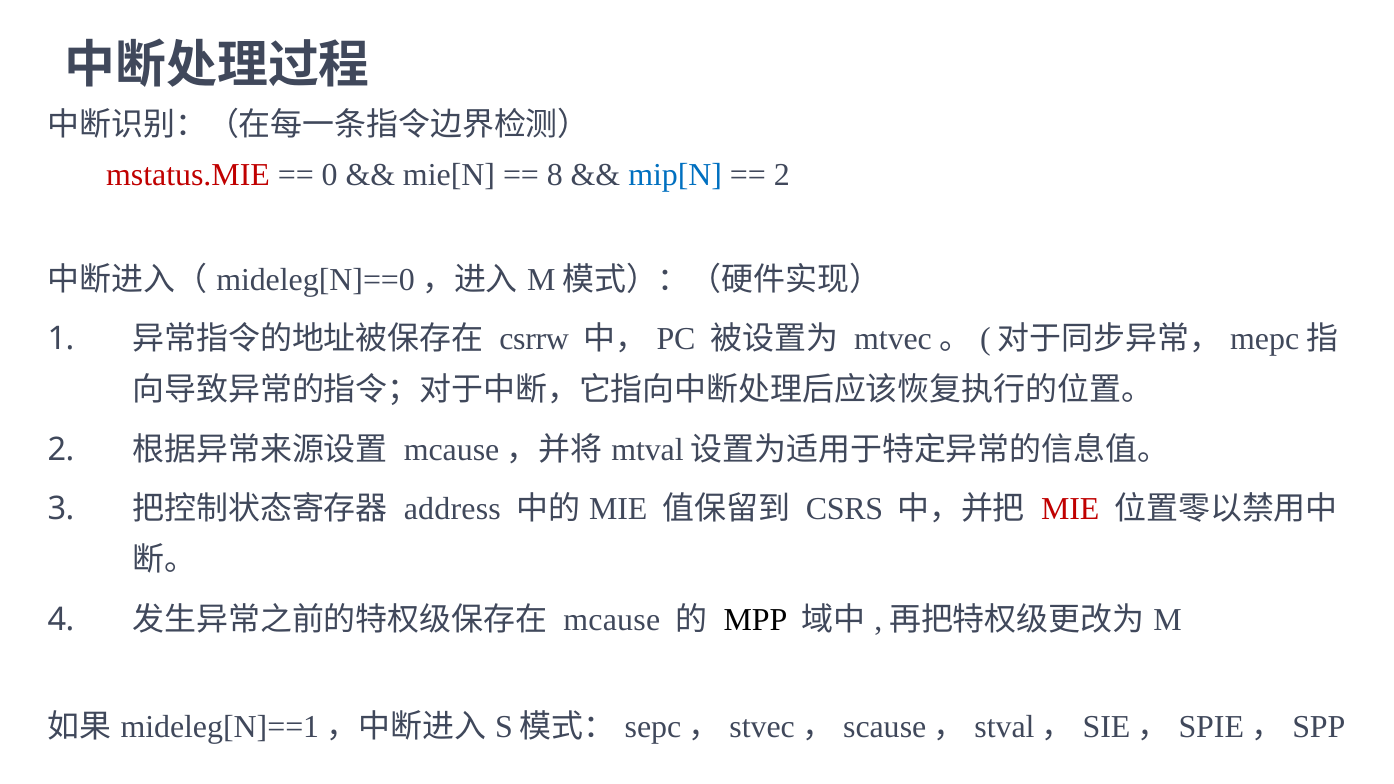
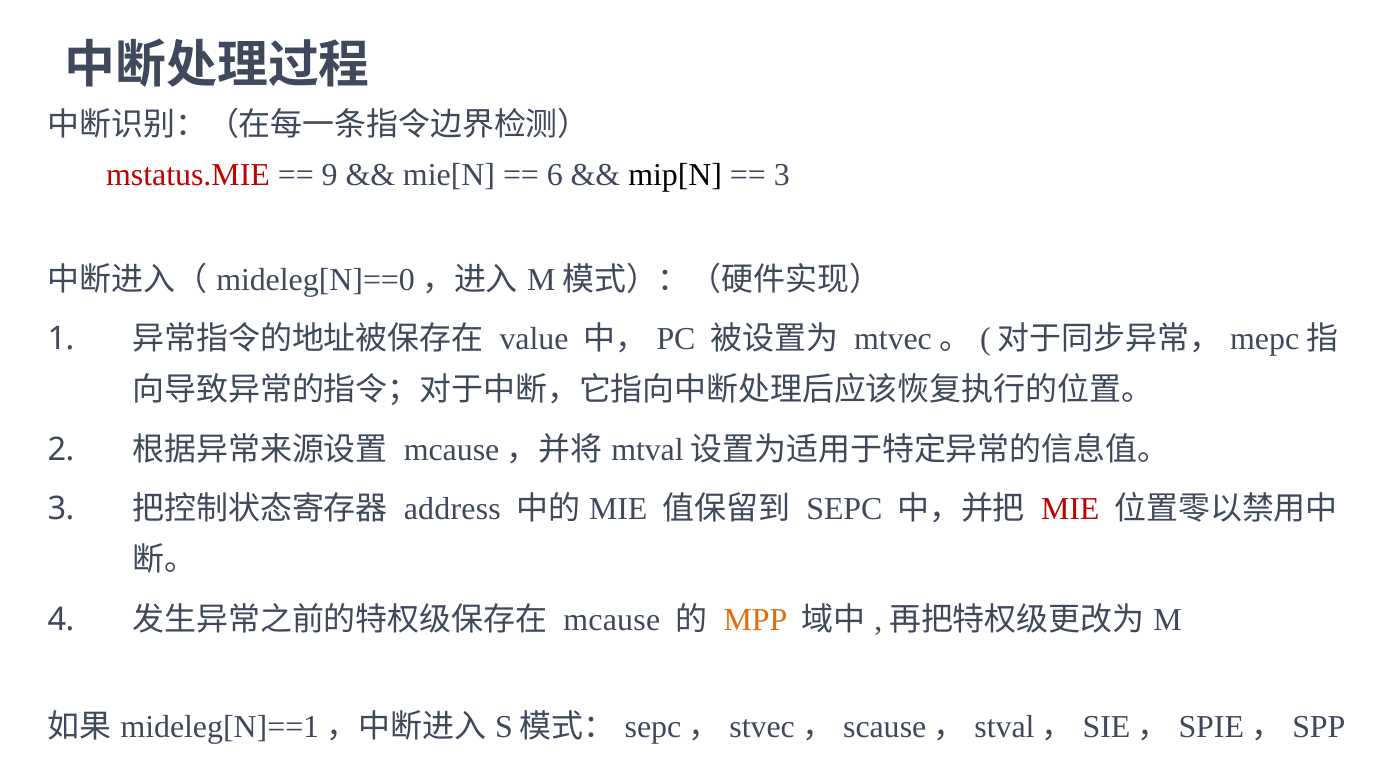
0: 0 -> 9
8: 8 -> 6
mip[N colour: blue -> black
2 at (782, 175): 2 -> 3
csrrw: csrrw -> value
CSRS: CSRS -> SEPC
MPP colour: black -> orange
